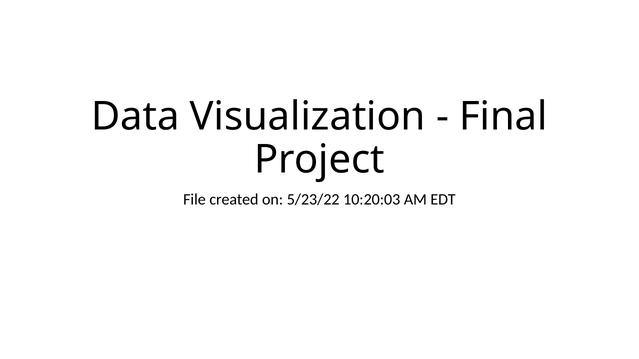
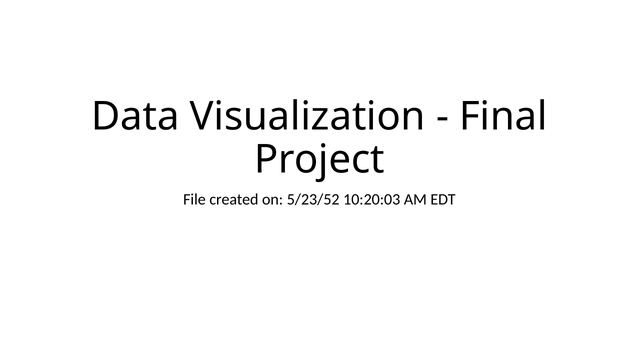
5/23/22: 5/23/22 -> 5/23/52
